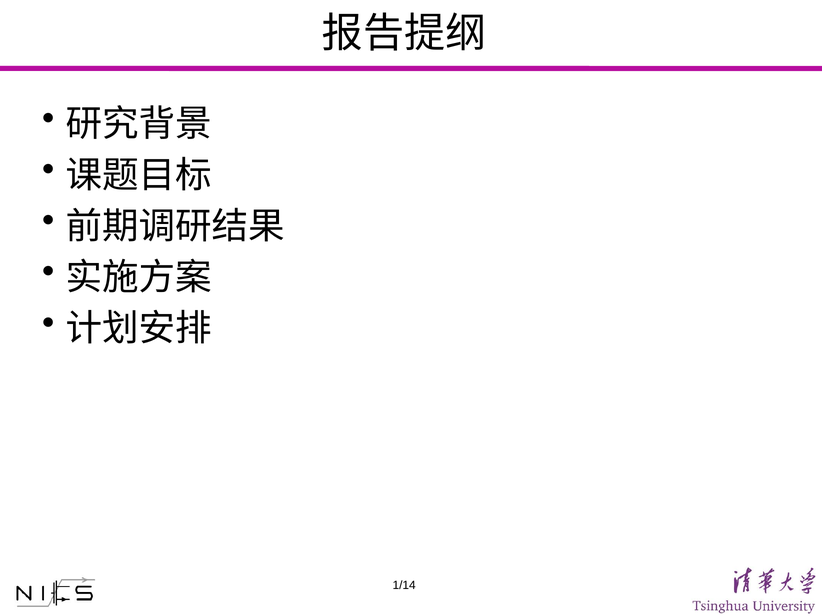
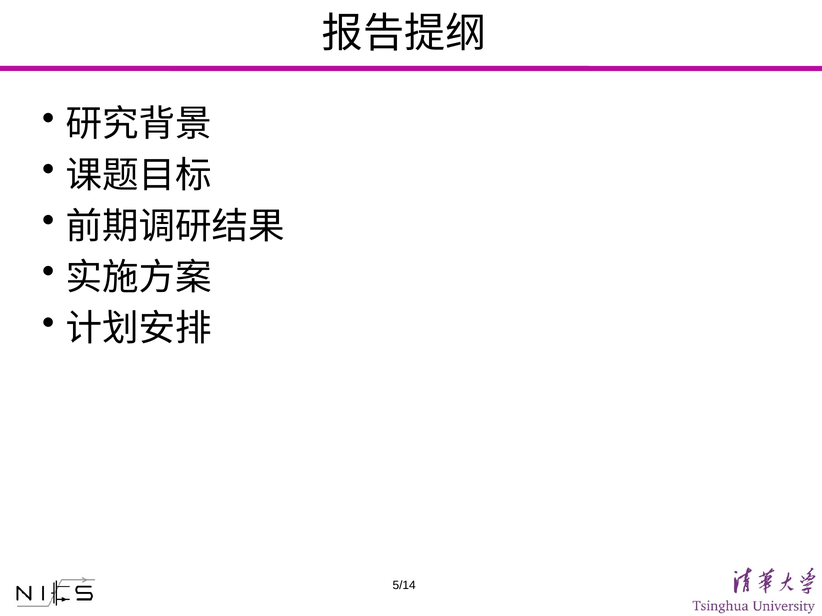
1/14: 1/14 -> 5/14
